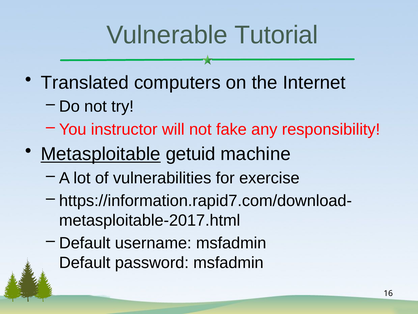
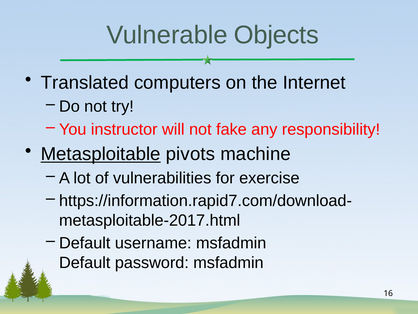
Tutorial: Tutorial -> Objects
getuid: getuid -> pivots
